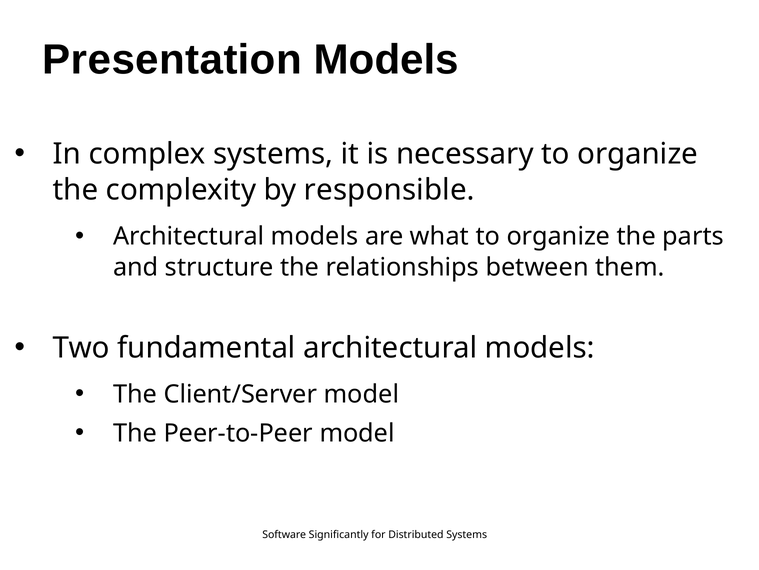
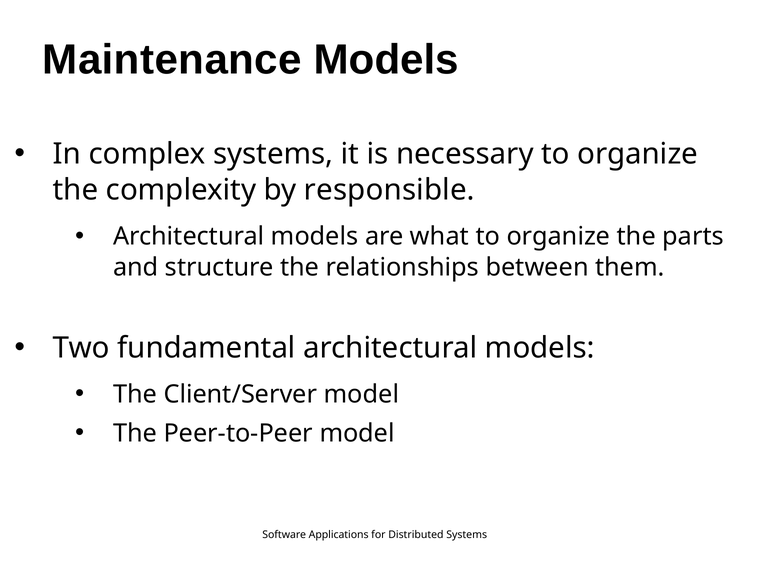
Presentation: Presentation -> Maintenance
Significantly: Significantly -> Applications
